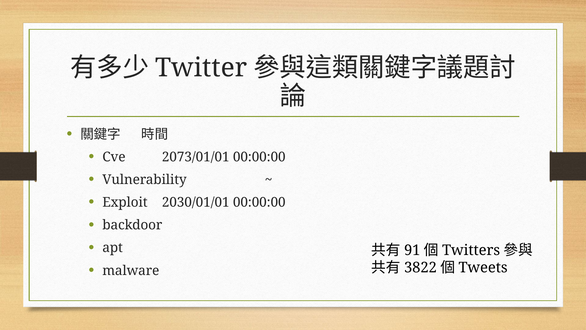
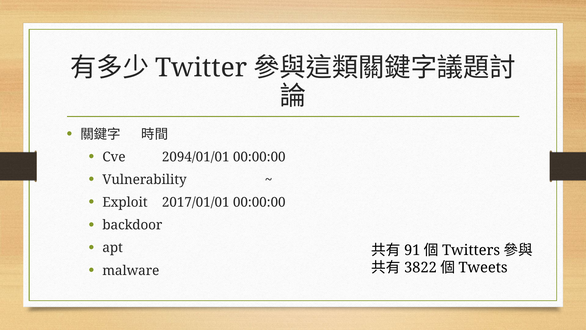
2073/01/01: 2073/01/01 -> 2094/01/01
2030/01/01: 2030/01/01 -> 2017/01/01
